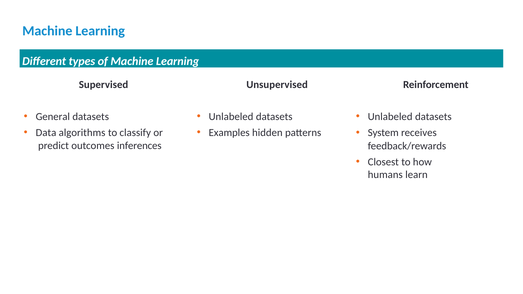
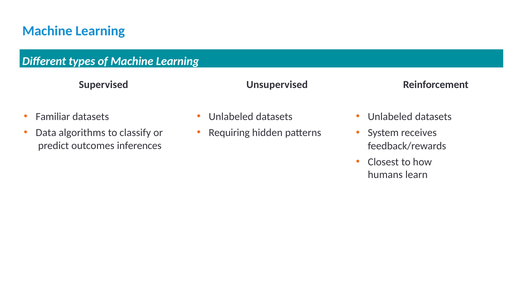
General: General -> Familiar
Examples: Examples -> Requiring
